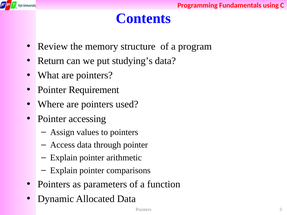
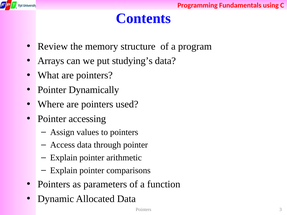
Return: Return -> Arrays
Requirement: Requirement -> Dynamically
